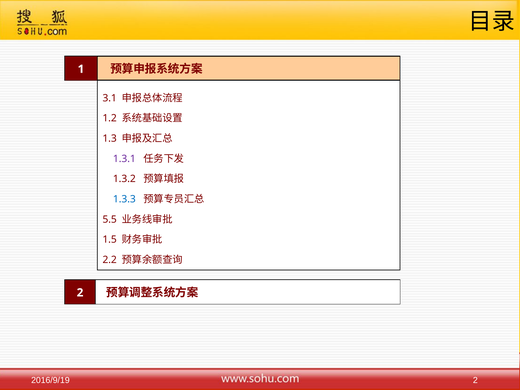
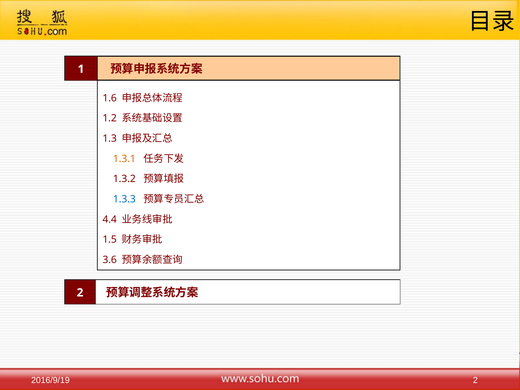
3.1: 3.1 -> 1.6
1.3.1 colour: purple -> orange
5.5: 5.5 -> 4.4
2.2: 2.2 -> 3.6
